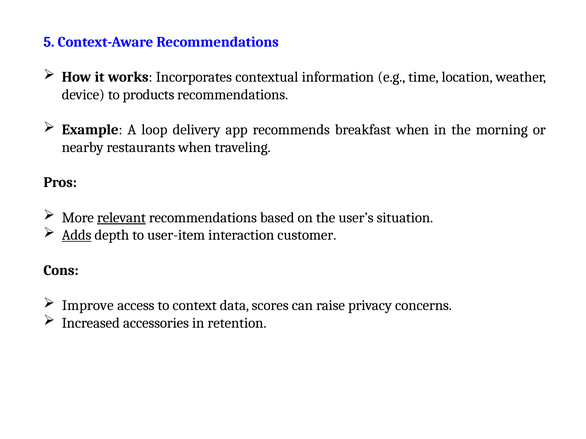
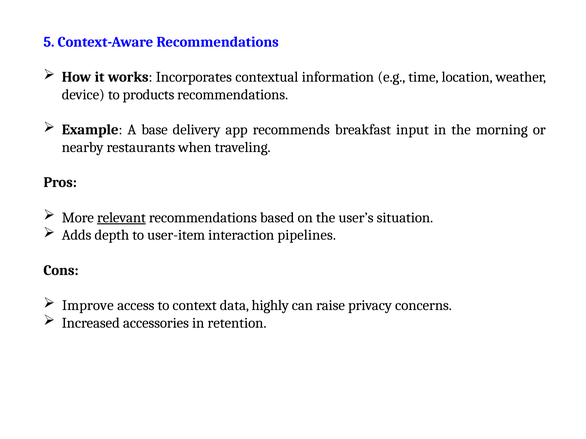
loop: loop -> base
breakfast when: when -> input
Adds underline: present -> none
customer: customer -> pipelines
scores: scores -> highly
